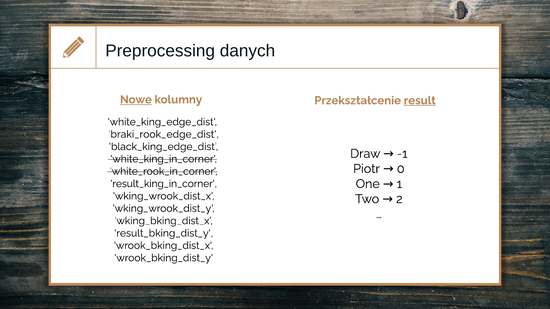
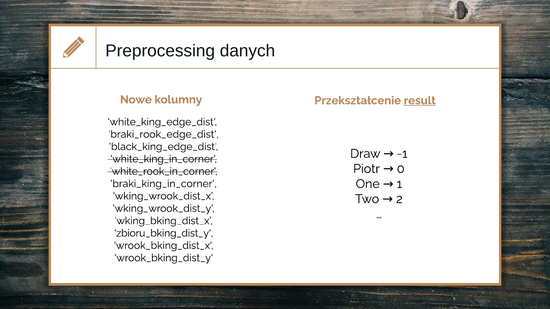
Nowe underline: present -> none
result_king_in_corner: result_king_in_corner -> braki_king_in_corner
result_bking_dist_y: result_bking_dist_y -> zbioru_bking_dist_y
